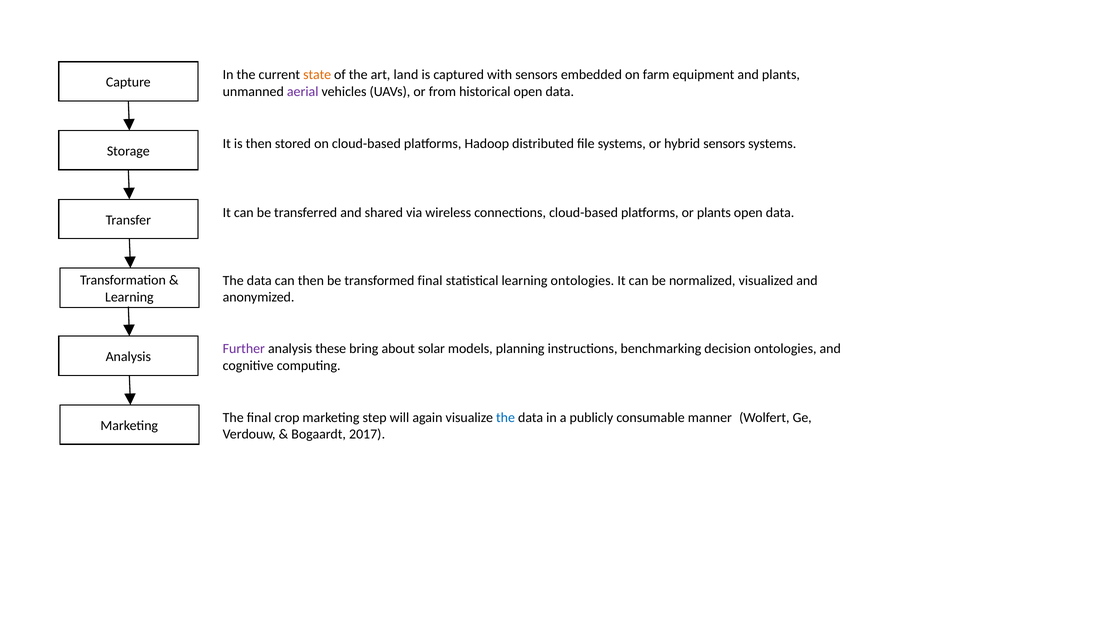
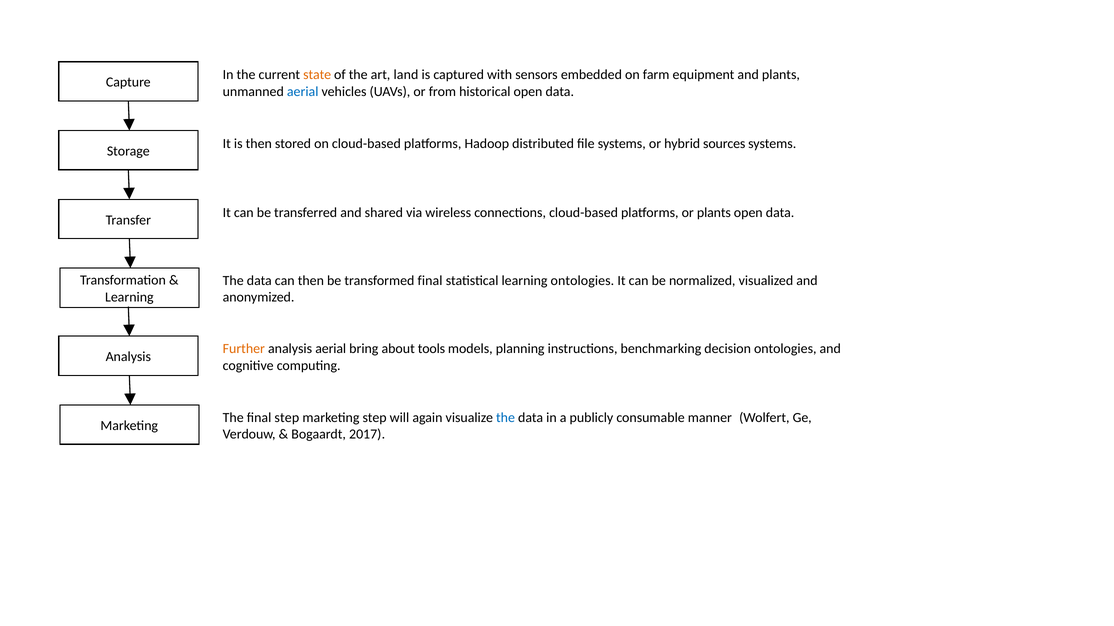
aerial at (303, 92) colour: purple -> blue
hybrid sensors: sensors -> sources
Further colour: purple -> orange
analysis these: these -> aerial
solar: solar -> tools
final crop: crop -> step
